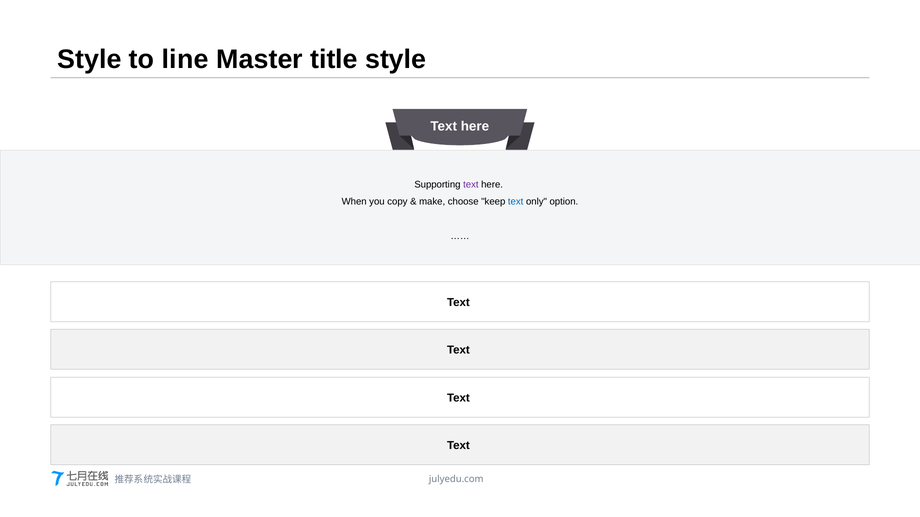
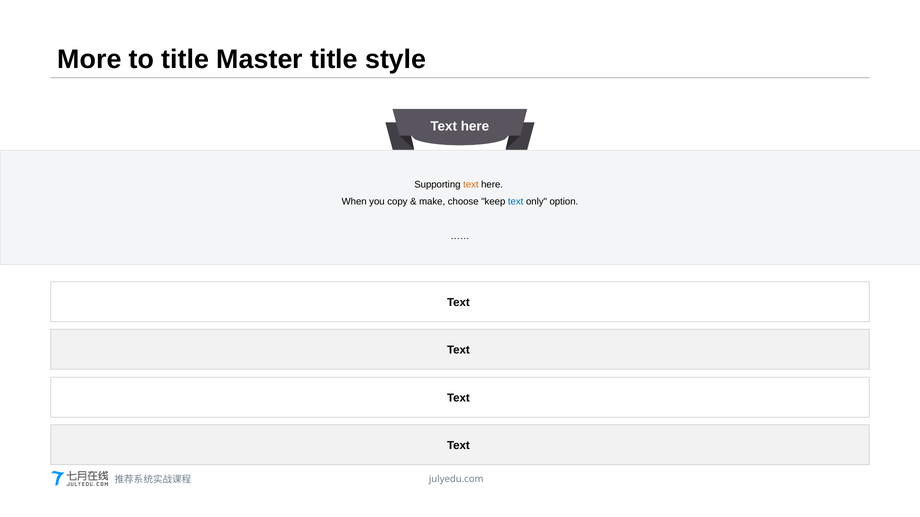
Style at (89, 59): Style -> More
to line: line -> title
text at (471, 185) colour: purple -> orange
